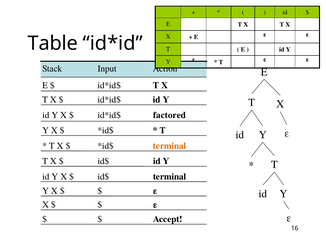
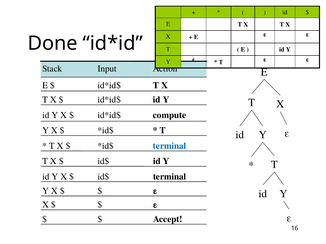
Table: Table -> Done
factored: factored -> compute
terminal at (170, 146) colour: orange -> blue
